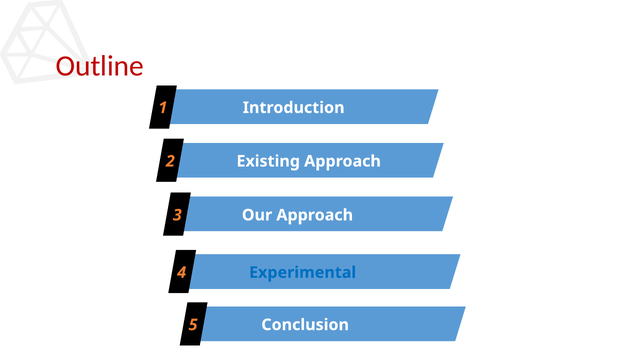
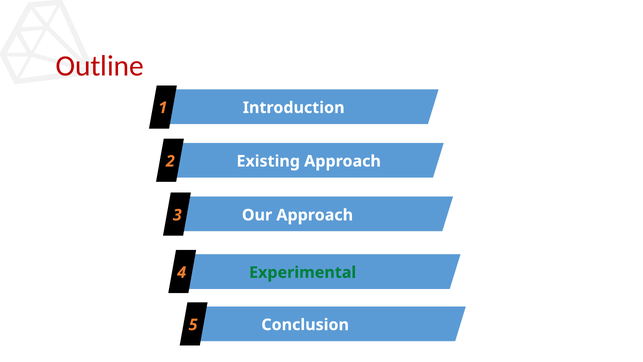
Experimental colour: blue -> green
